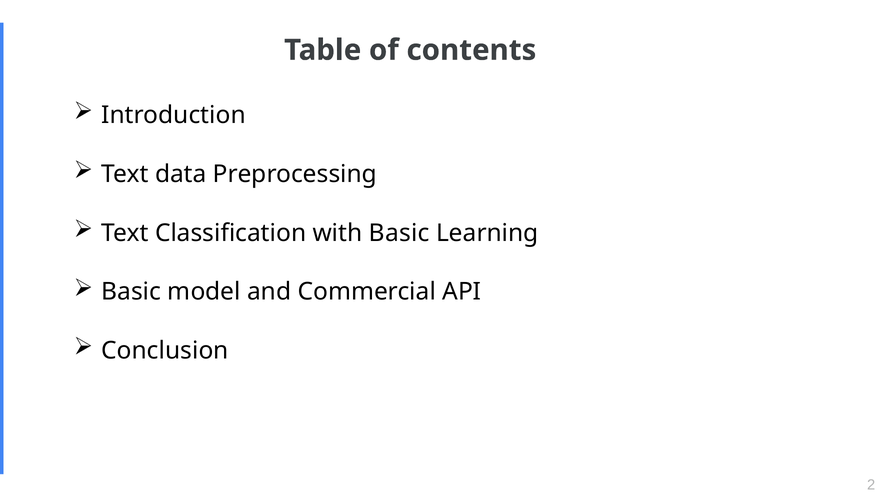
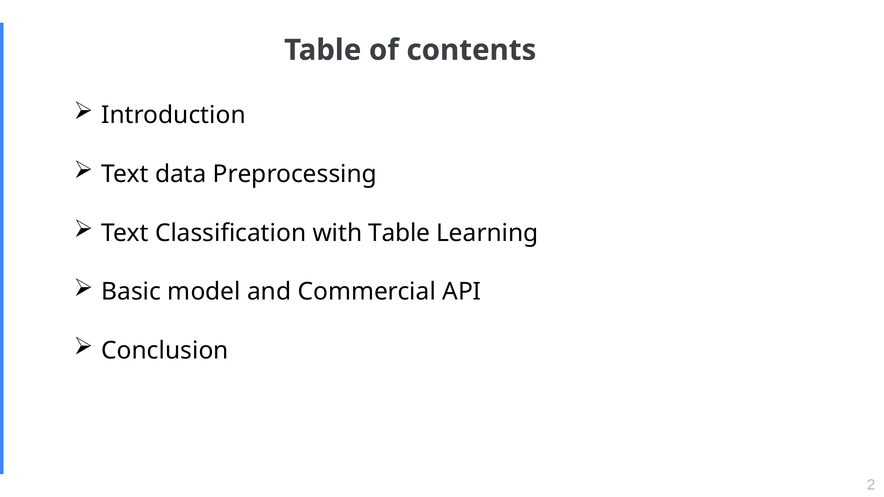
with Basic: Basic -> Table
